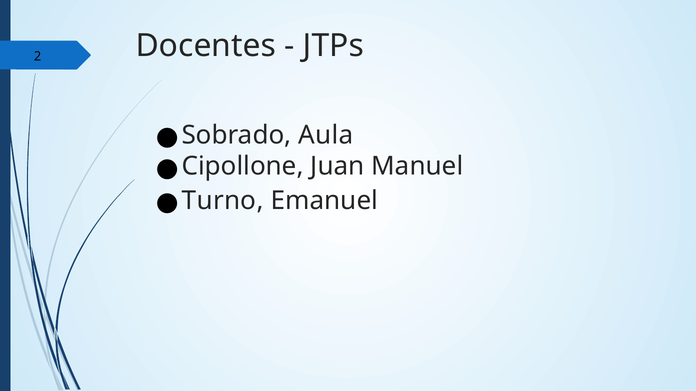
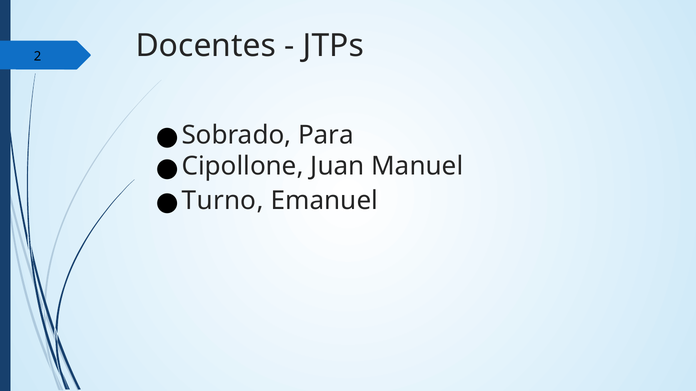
Aula: Aula -> Para
